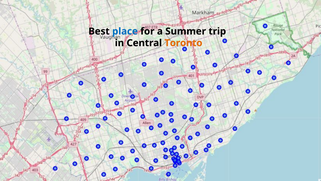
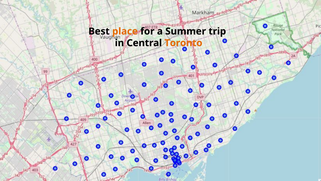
place colour: blue -> orange
